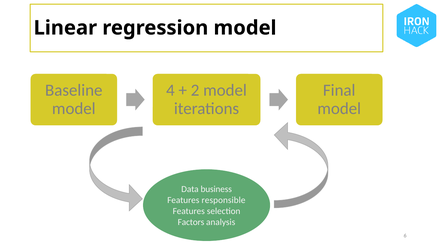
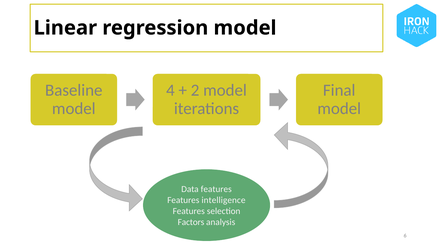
Data business: business -> features
responsible: responsible -> intelligence
